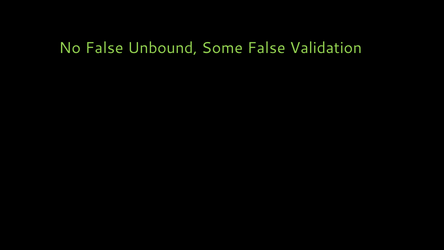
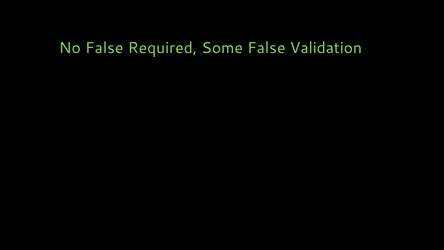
Unbound: Unbound -> Required
